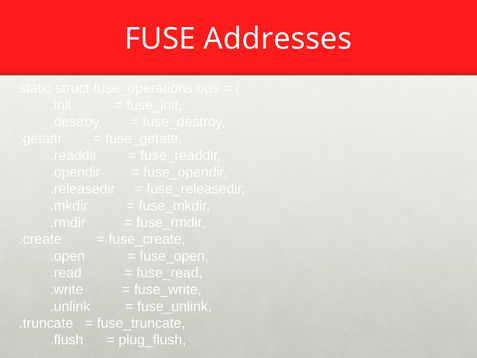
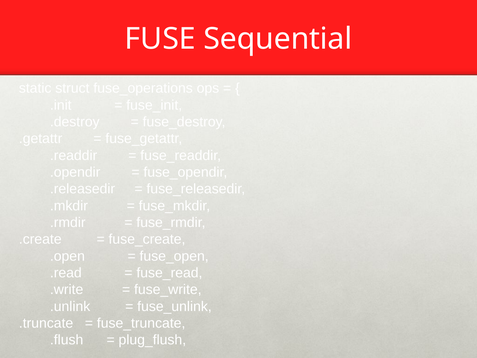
Addresses: Addresses -> Sequential
